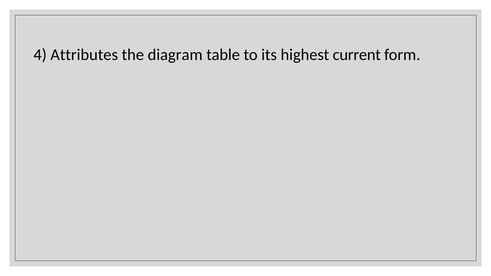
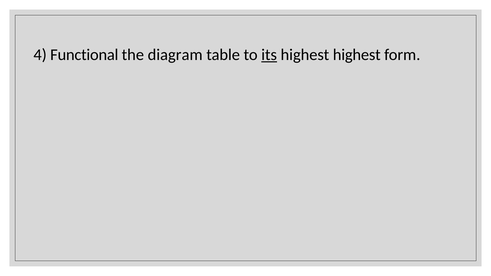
Attributes: Attributes -> Functional
its underline: none -> present
highest current: current -> highest
